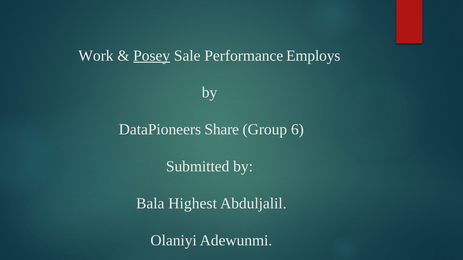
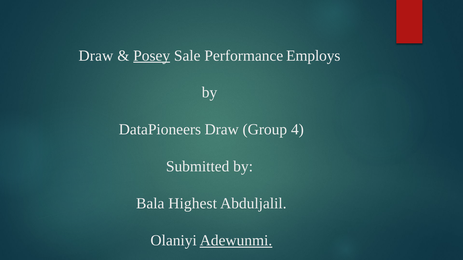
Work at (96, 56): Work -> Draw
DataPioneers Share: Share -> Draw
6: 6 -> 4
Adewunmi underline: none -> present
